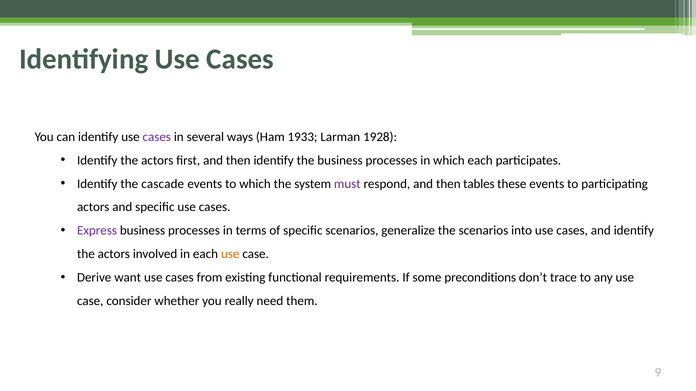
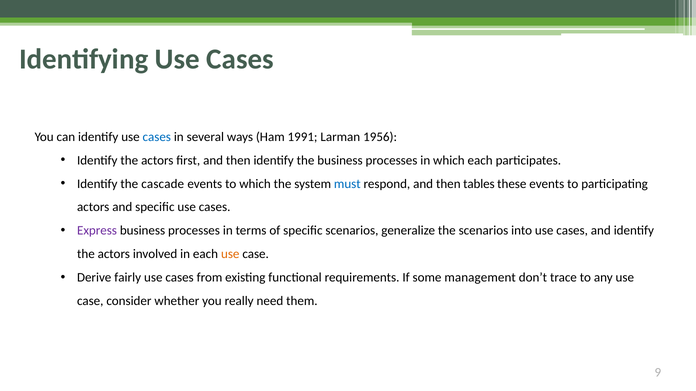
cases at (157, 137) colour: purple -> blue
1933: 1933 -> 1991
1928: 1928 -> 1956
must colour: purple -> blue
want: want -> fairly
preconditions: preconditions -> management
